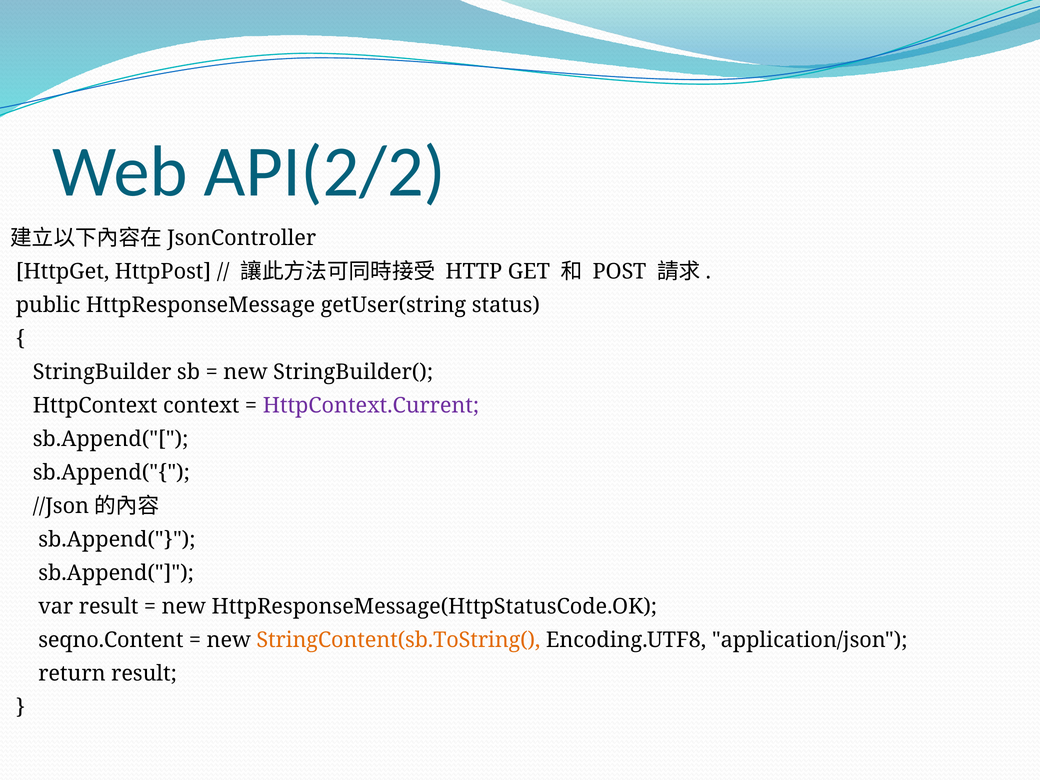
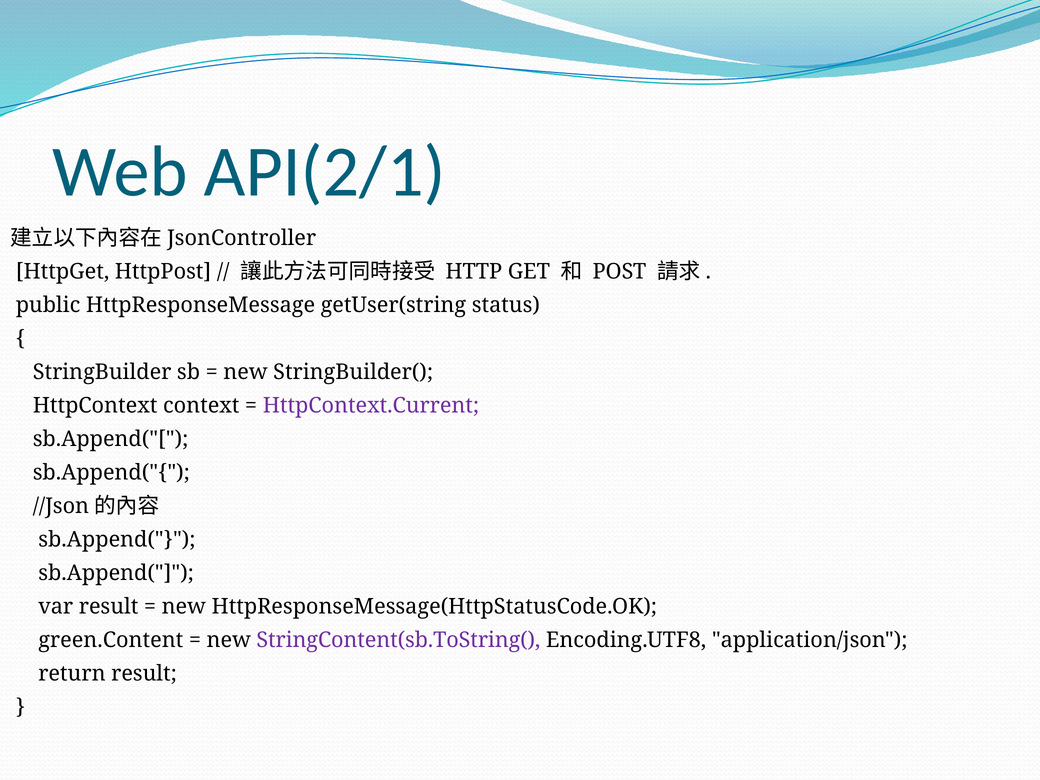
API(2/2: API(2/2 -> API(2/1
seqno.Content: seqno.Content -> green.Content
StringContent(sb.ToString( colour: orange -> purple
